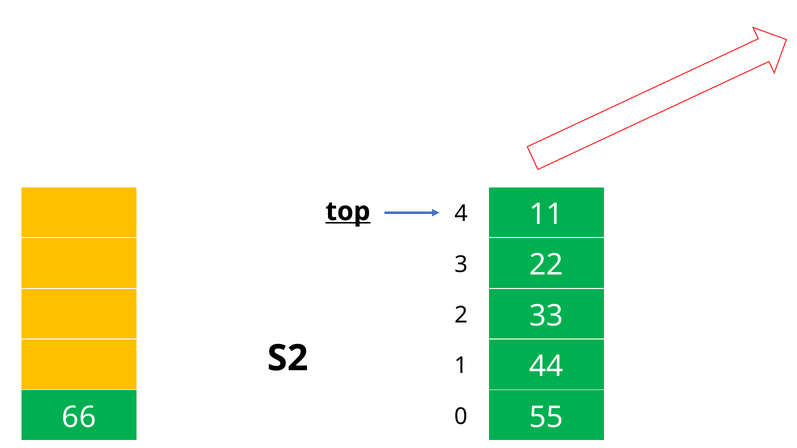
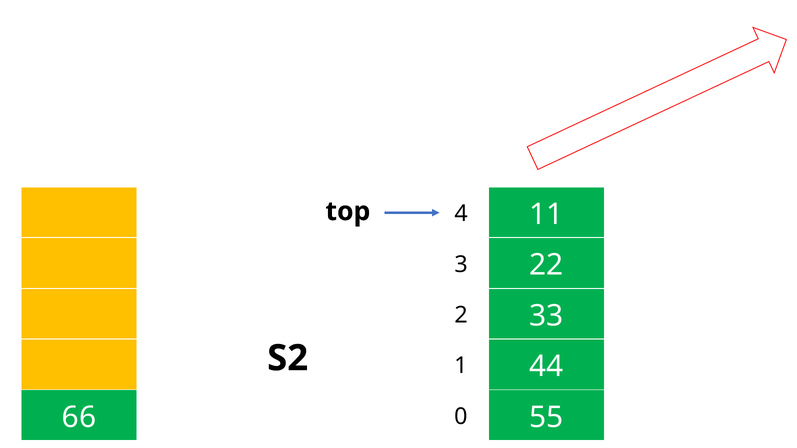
top underline: present -> none
